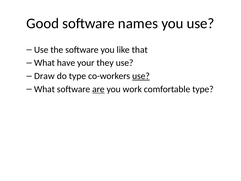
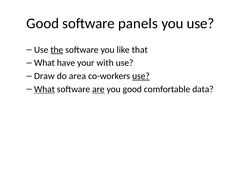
names: names -> panels
the underline: none -> present
they: they -> with
do type: type -> area
What at (44, 89) underline: none -> present
you work: work -> good
comfortable type: type -> data
